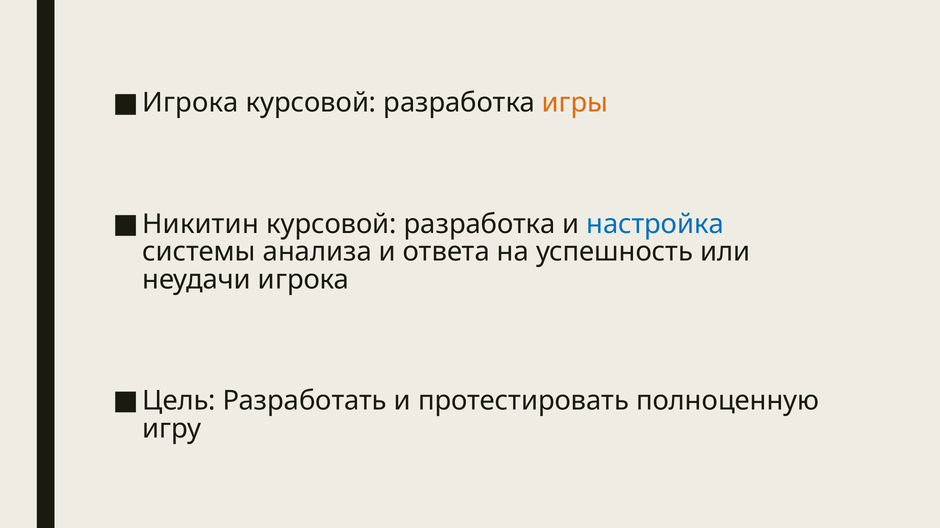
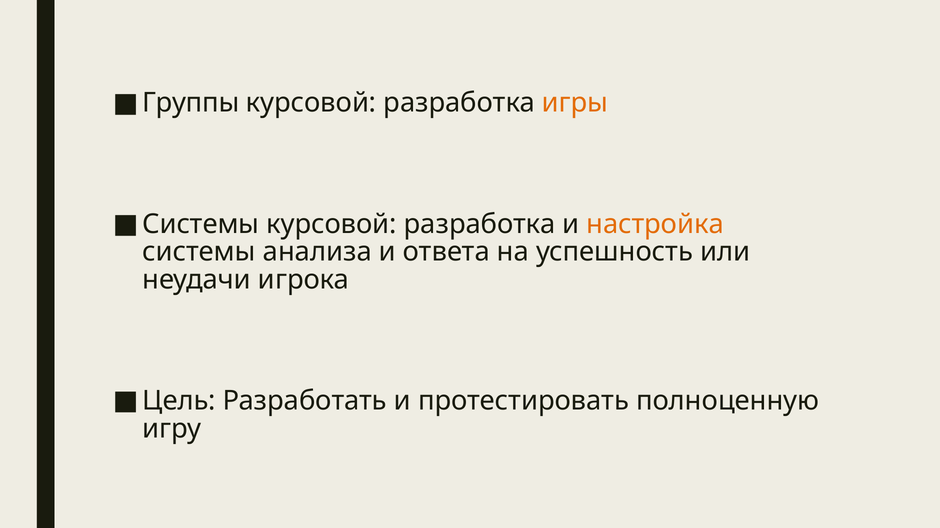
Игрока at (191, 103): Игрока -> Группы
Никитин at (201, 224): Никитин -> Системы
настройка colour: blue -> orange
